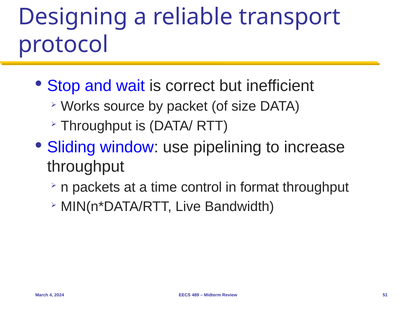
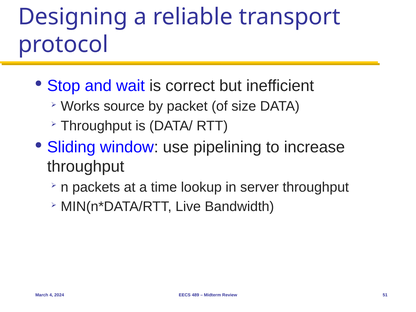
control: control -> lookup
format: format -> server
